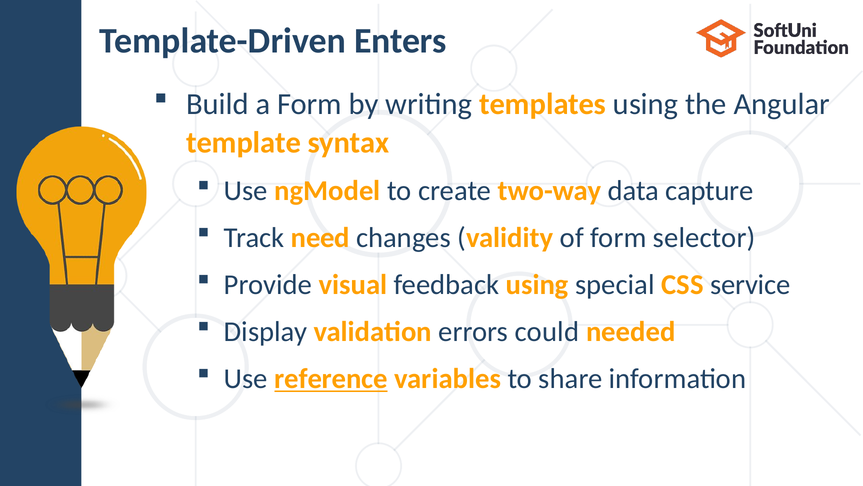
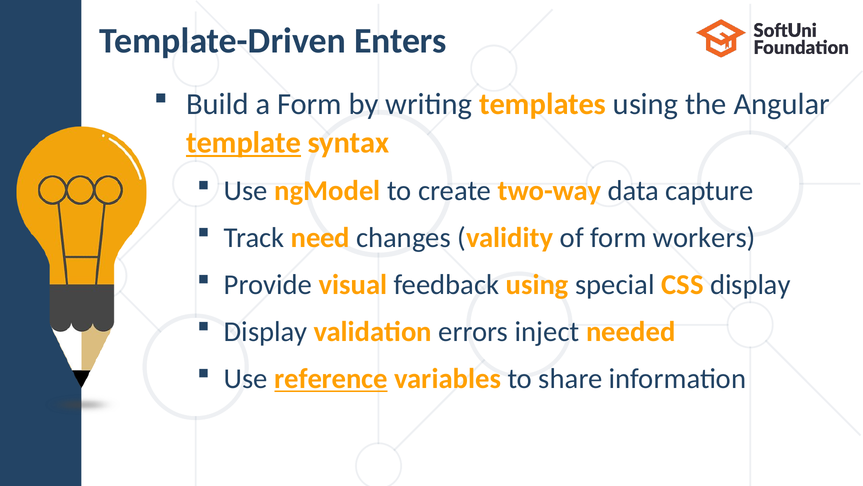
template underline: none -> present
selector: selector -> workers
CSS service: service -> display
could: could -> inject
